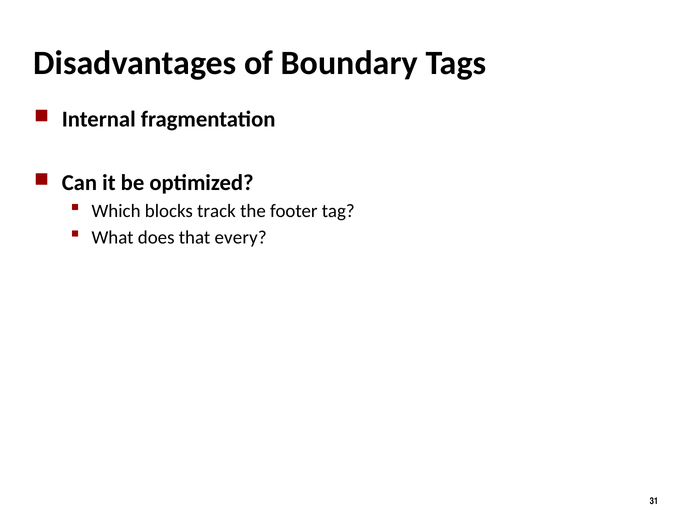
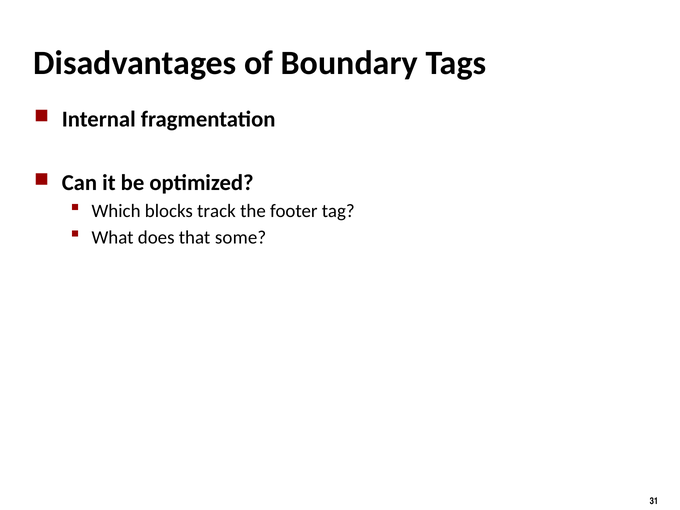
every: every -> some
